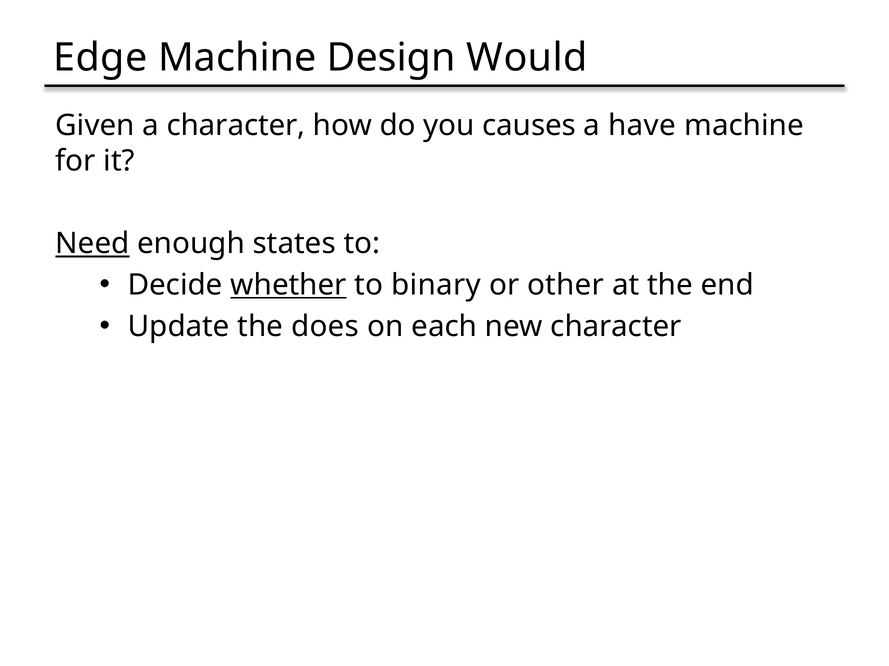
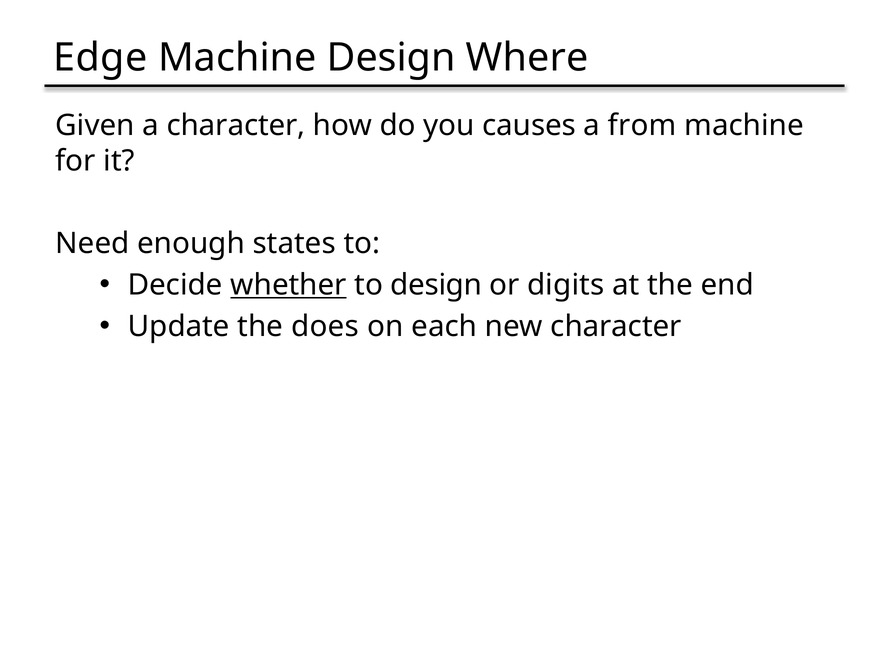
Would: Would -> Where
have: have -> from
Need underline: present -> none
to binary: binary -> design
other: other -> digits
